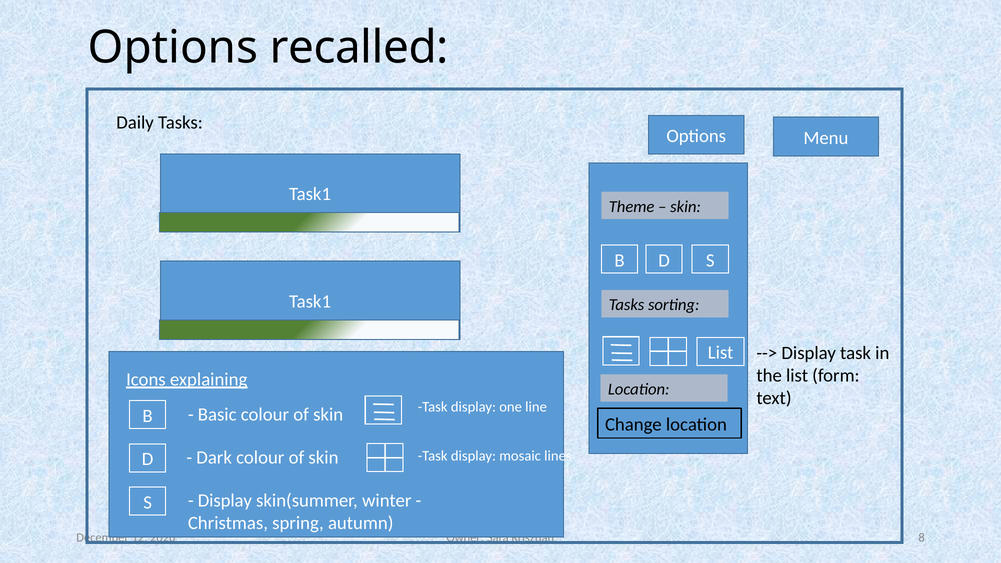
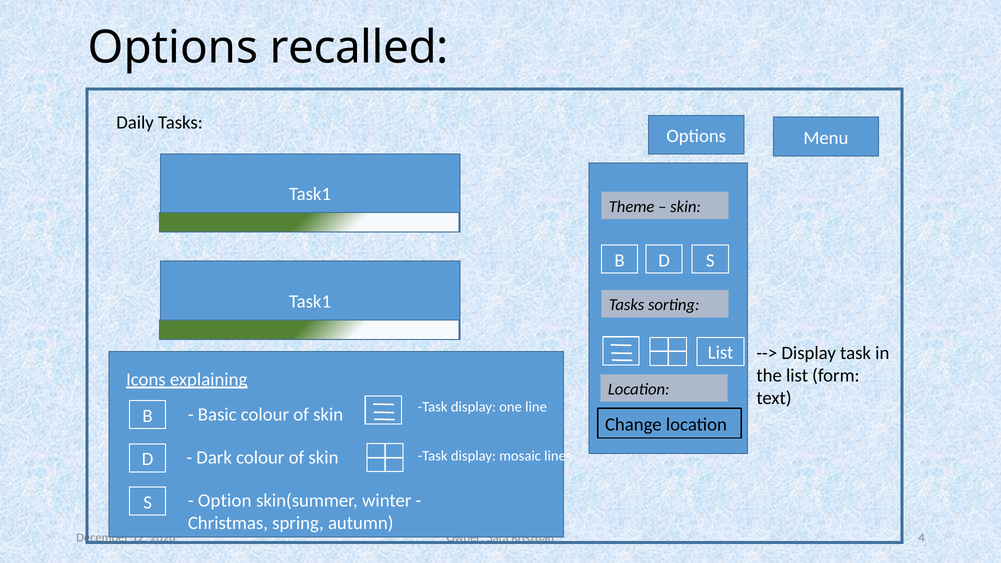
Display at (225, 500): Display -> Option
8: 8 -> 4
